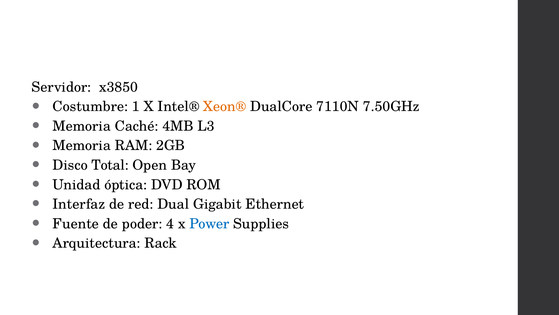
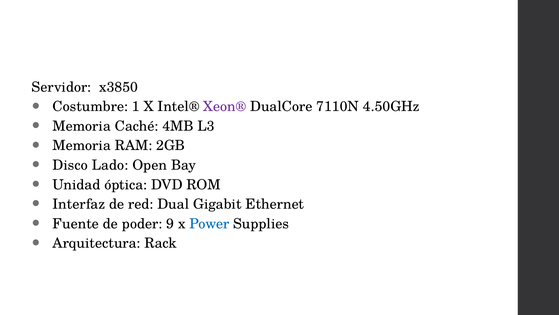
Xeon® colour: orange -> purple
7.50GHz: 7.50GHz -> 4.50GHz
Total: Total -> Lado
4: 4 -> 9
